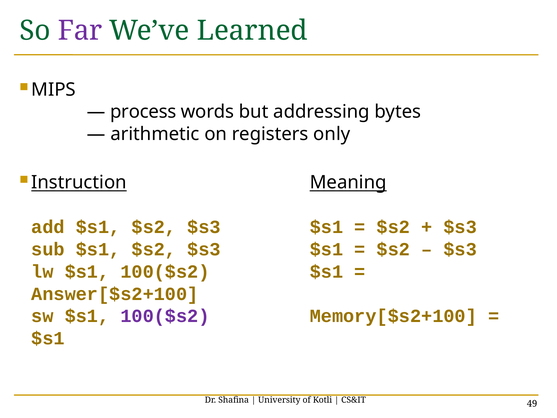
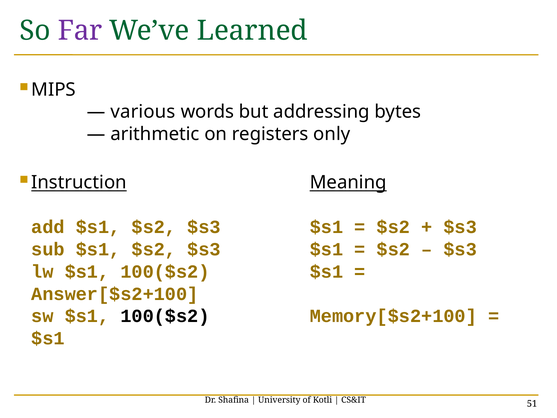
process: process -> various
100($s2 at (165, 316) colour: purple -> black
49: 49 -> 51
